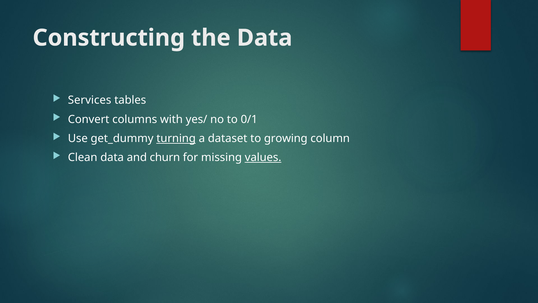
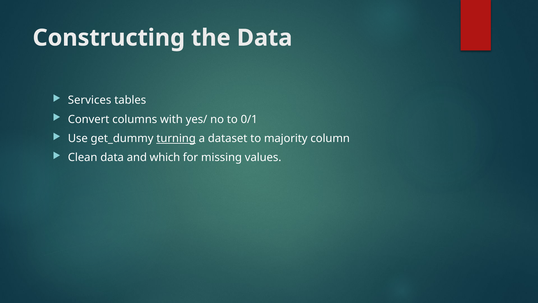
growing: growing -> majority
churn: churn -> which
values underline: present -> none
